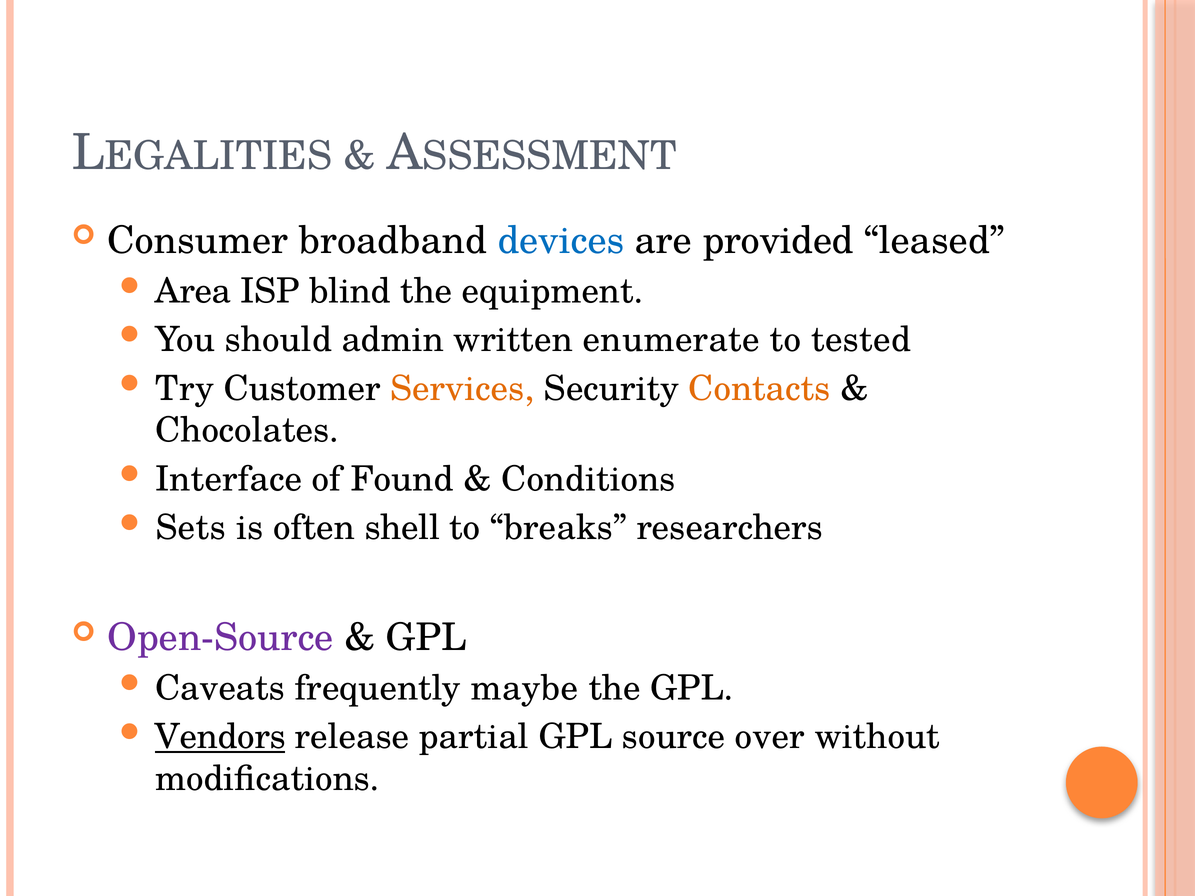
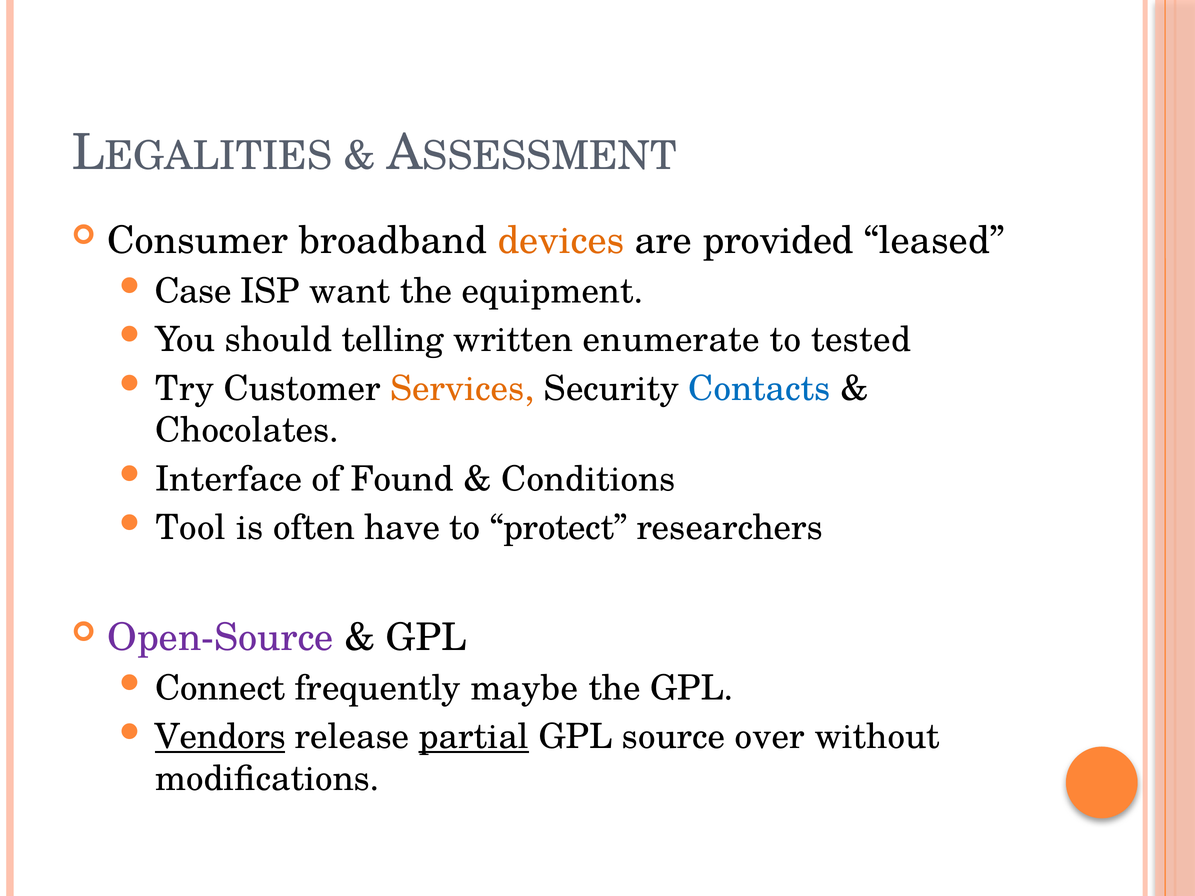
devices colour: blue -> orange
Area: Area -> Case
blind: blind -> want
admin: admin -> telling
Contacts colour: orange -> blue
Sets: Sets -> Tool
shell: shell -> have
breaks: breaks -> protect
Caveats: Caveats -> Connect
partial underline: none -> present
